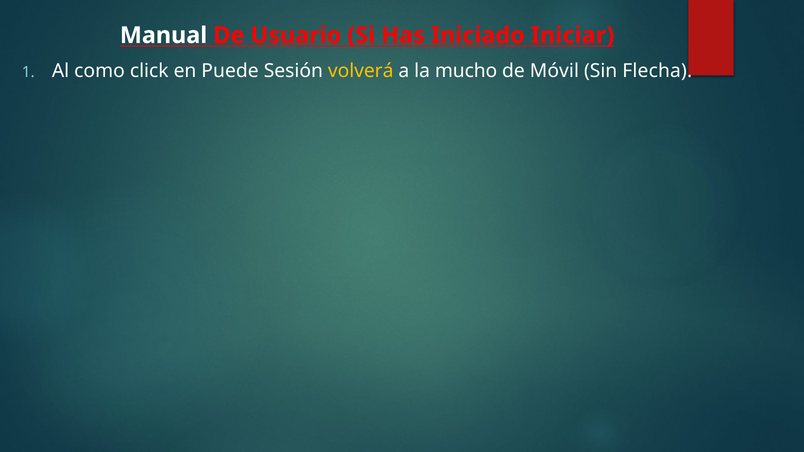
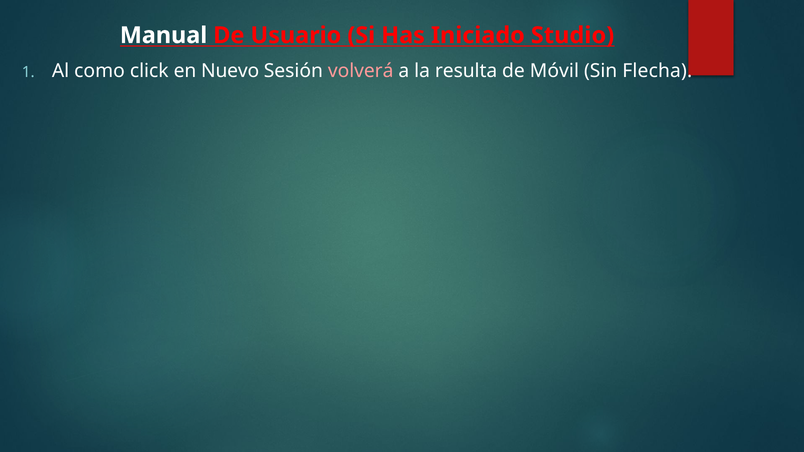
Iniciar: Iniciar -> Studio
Puede: Puede -> Nuevo
volverá colour: yellow -> pink
mucho: mucho -> resulta
